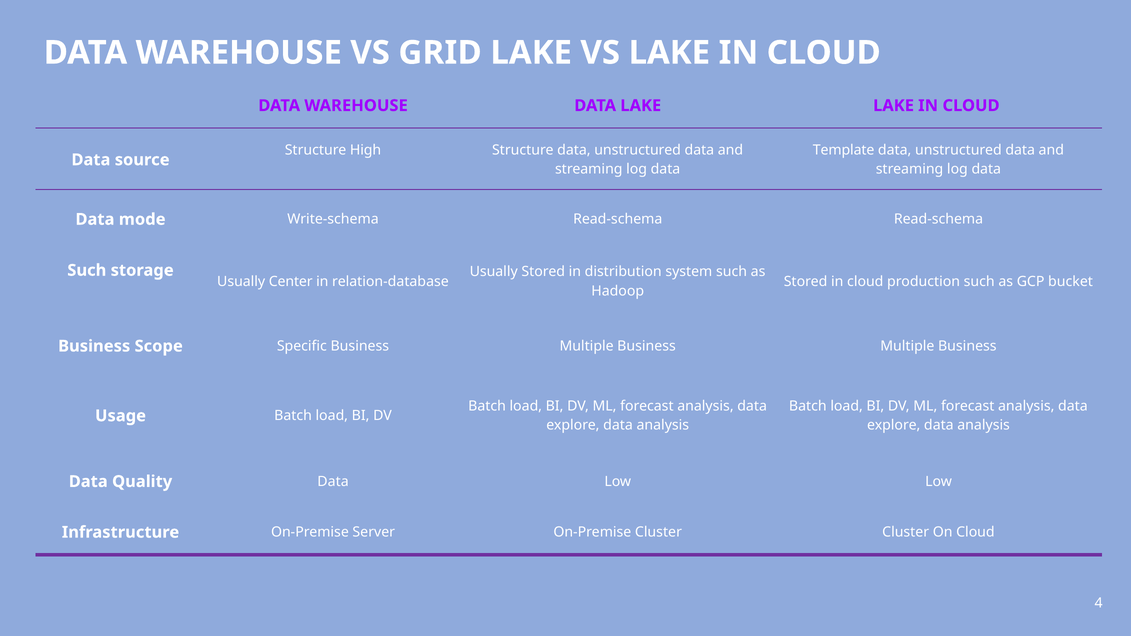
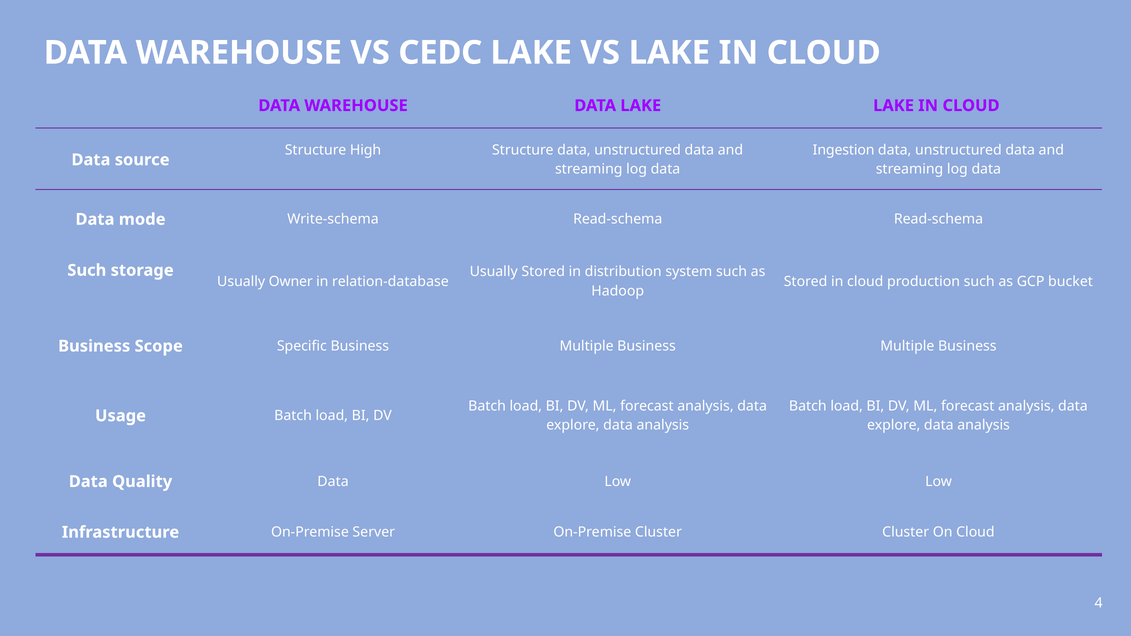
GRID: GRID -> CEDC
Template: Template -> Ingestion
Center: Center -> Owner
